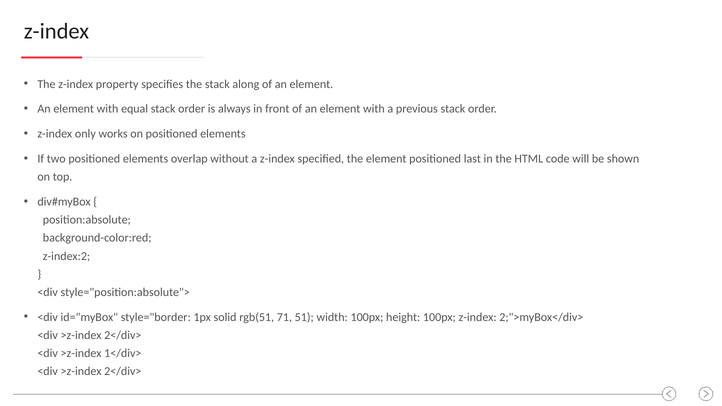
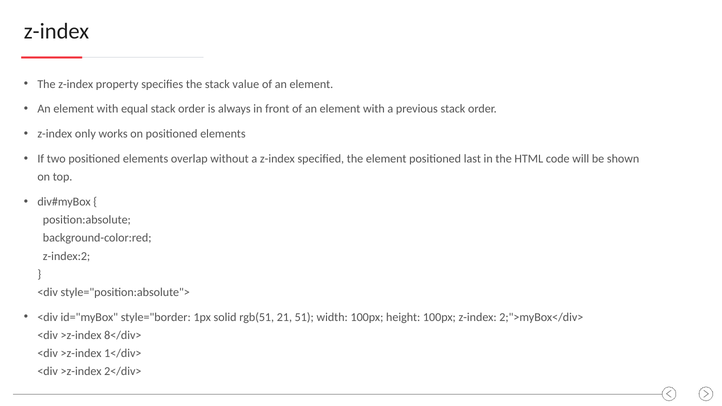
along: along -> value
71: 71 -> 21
2</div> at (123, 335): 2</div> -> 8</div>
